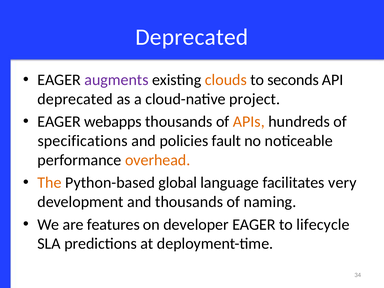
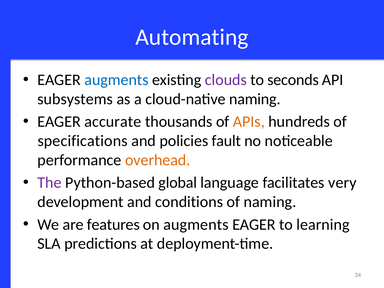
Deprecated at (192, 37): Deprecated -> Automating
augments at (116, 80) colour: purple -> blue
clouds colour: orange -> purple
deprecated at (75, 99): deprecated -> subsystems
cloud-native project: project -> naming
webapps: webapps -> accurate
The colour: orange -> purple
and thousands: thousands -> conditions
on developer: developer -> augments
lifecycle: lifecycle -> learning
